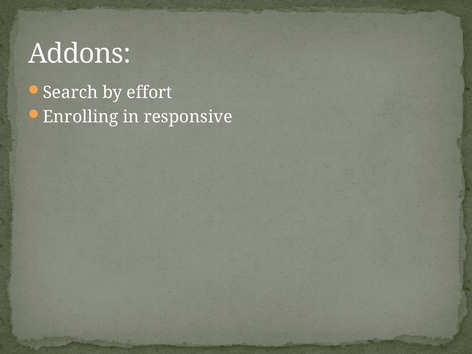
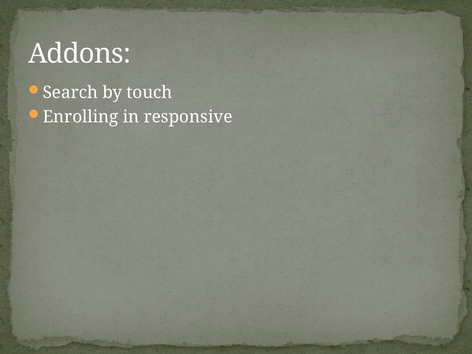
effort: effort -> touch
